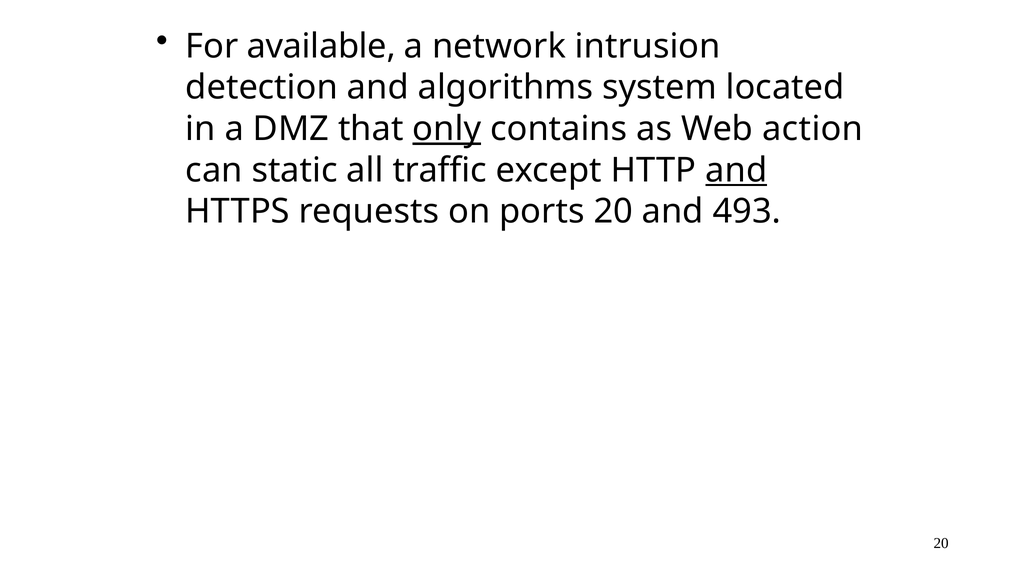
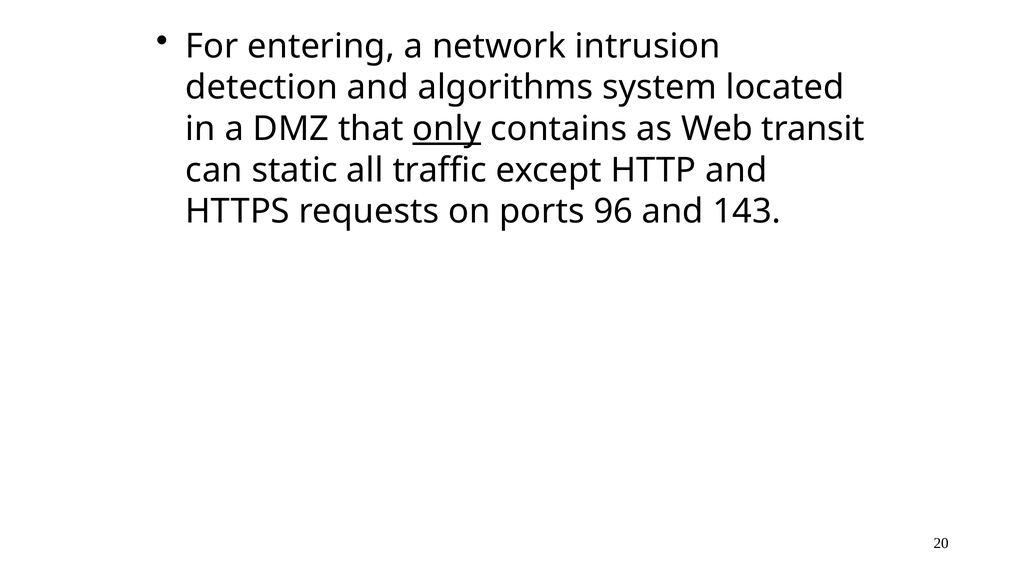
available: available -> entering
action: action -> transit
and at (736, 170) underline: present -> none
ports 20: 20 -> 96
493: 493 -> 143
